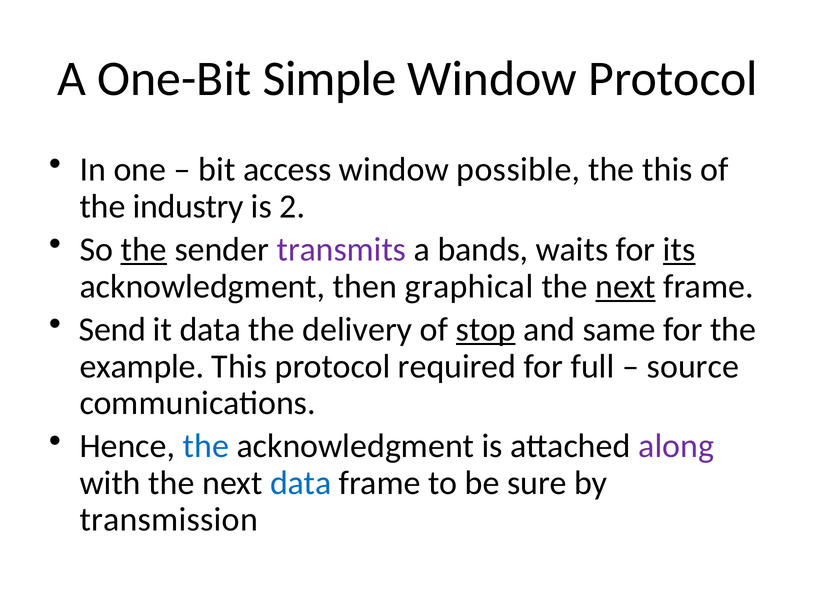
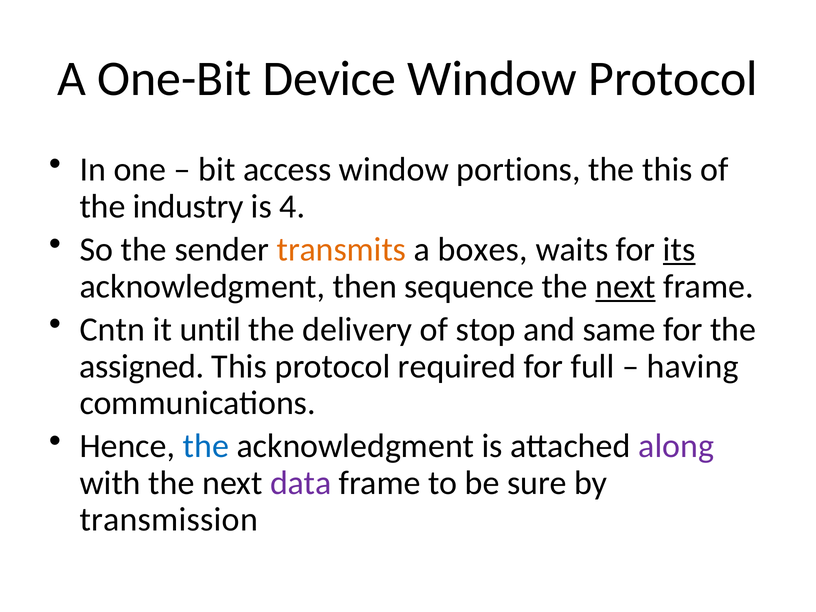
Simple: Simple -> Device
possible: possible -> portions
2: 2 -> 4
the at (144, 250) underline: present -> none
transmits colour: purple -> orange
bands: bands -> boxes
graphical: graphical -> sequence
Send: Send -> Cntn
it data: data -> until
stop underline: present -> none
example: example -> assigned
source: source -> having
data at (301, 483) colour: blue -> purple
